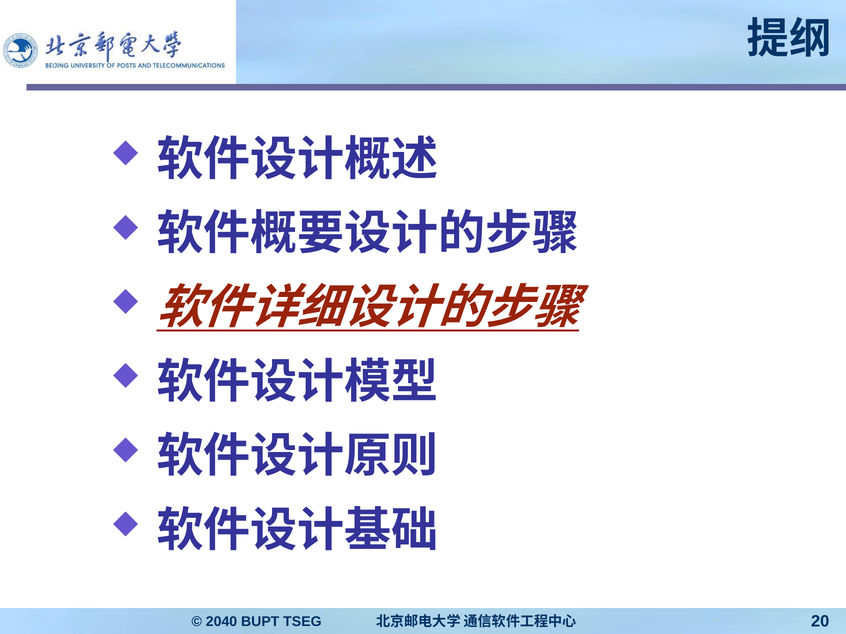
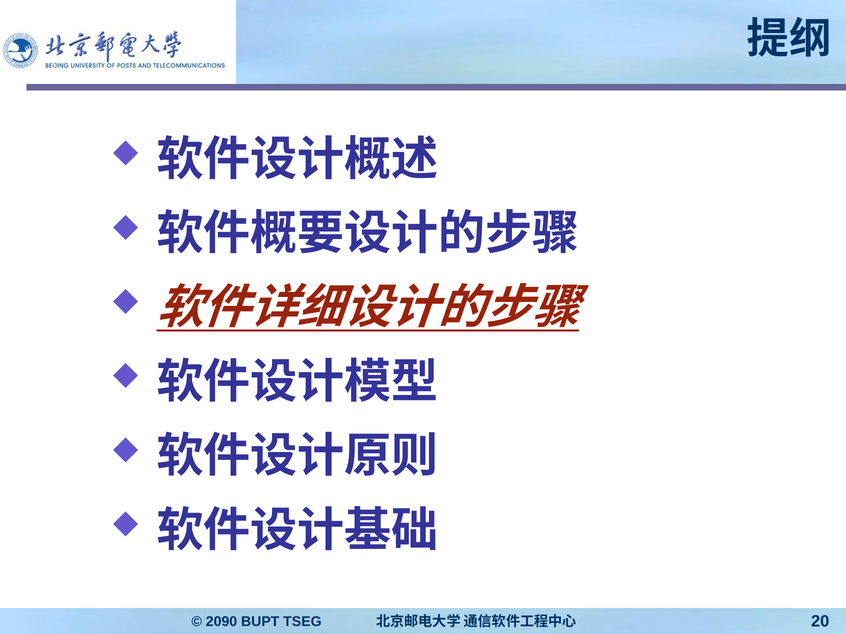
2040: 2040 -> 2090
